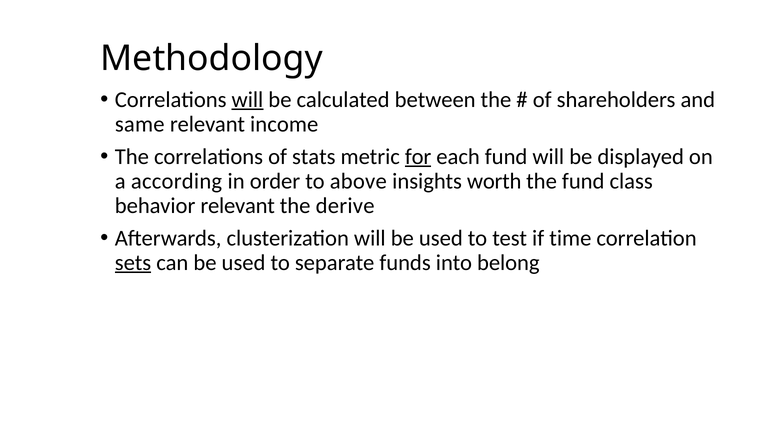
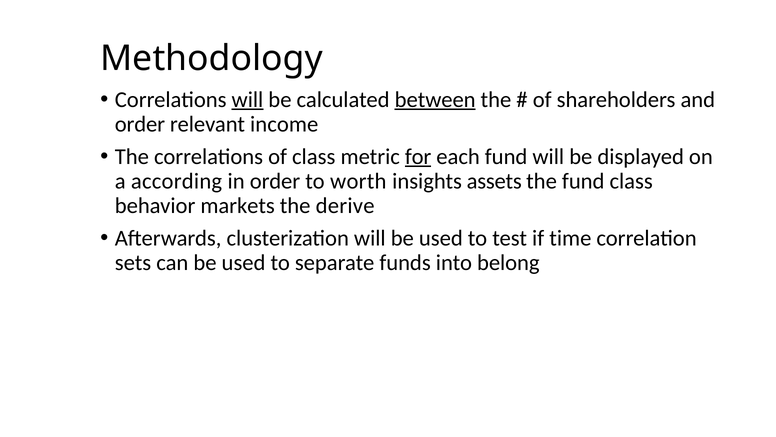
between underline: none -> present
same at (140, 124): same -> order
of stats: stats -> class
above: above -> worth
worth: worth -> assets
behavior relevant: relevant -> markets
sets underline: present -> none
